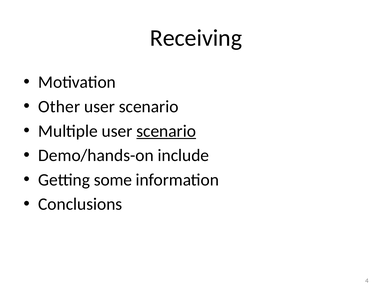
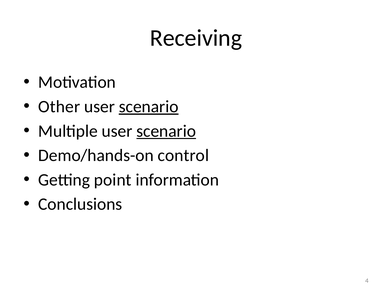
scenario at (149, 107) underline: none -> present
include: include -> control
some: some -> point
